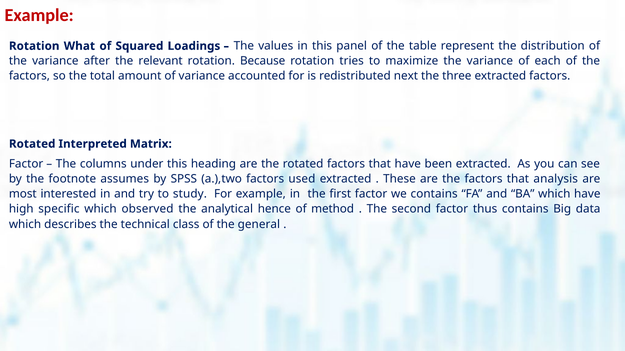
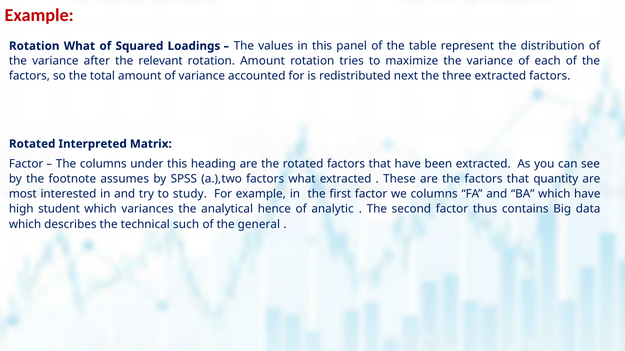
rotation Because: Because -> Amount
factors used: used -> what
analysis: analysis -> quantity
we contains: contains -> columns
specific: specific -> student
observed: observed -> variances
method: method -> analytic
class: class -> such
